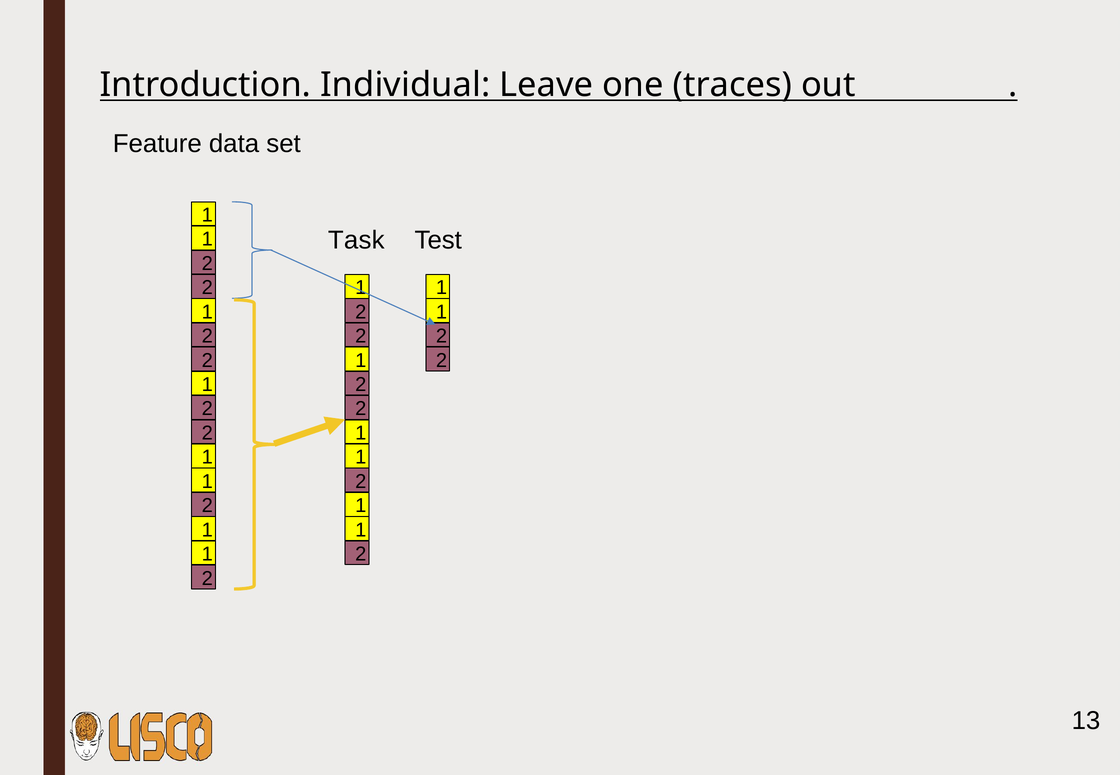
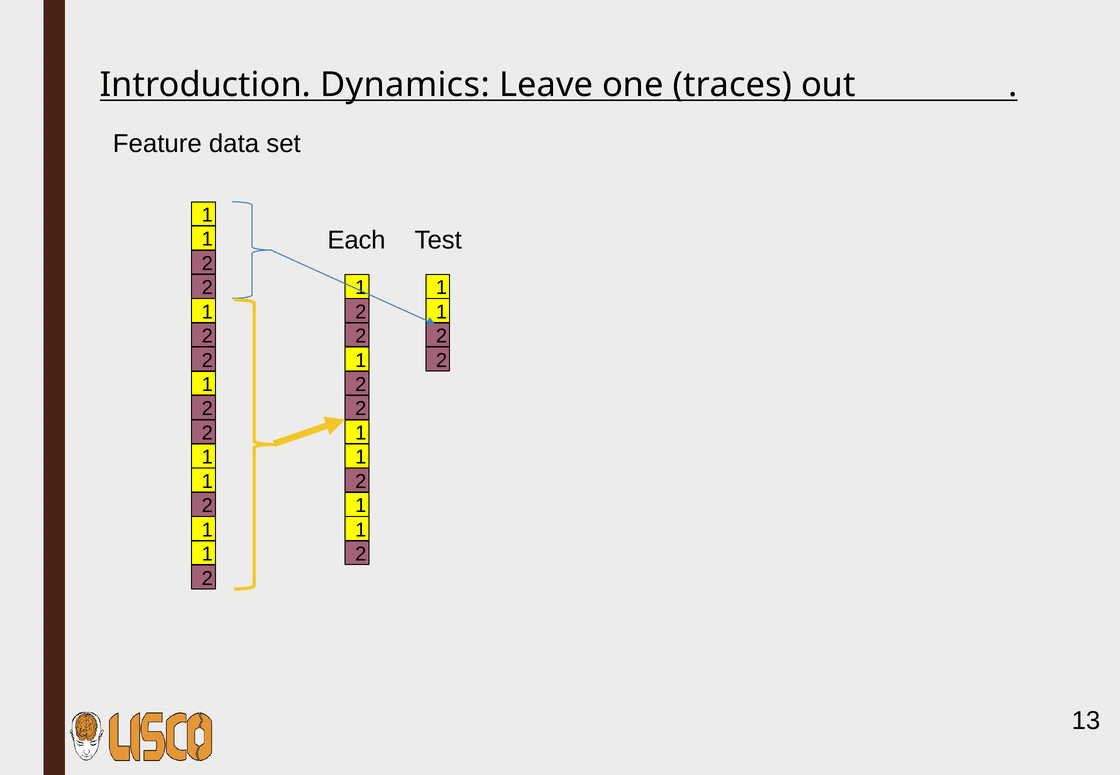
Individual: Individual -> Dynamics
Task: Task -> Each
